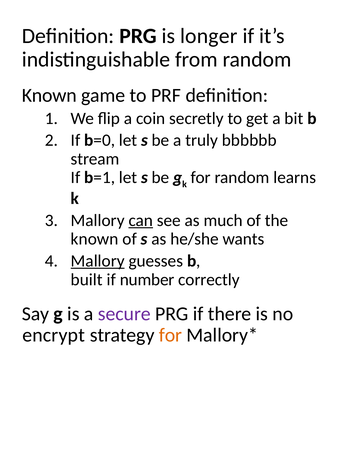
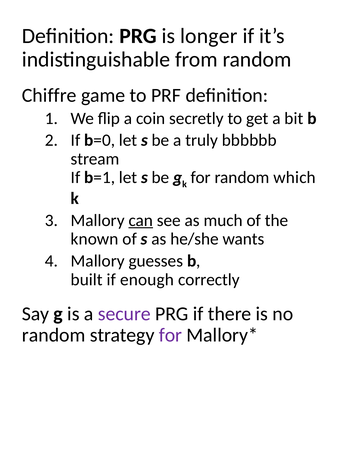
Known at (49, 95): Known -> Chiffre
learns: learns -> which
Mallory at (98, 261) underline: present -> none
number: number -> enough
encrypt at (54, 335): encrypt -> random
for at (170, 335) colour: orange -> purple
